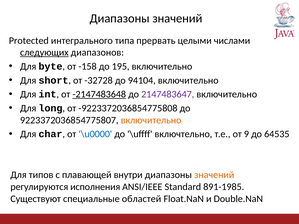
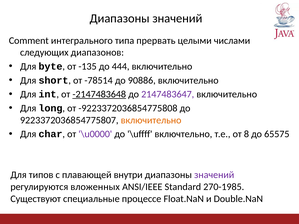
Protected: Protected -> Comment
следующих underline: present -> none
-158: -158 -> -135
195: 195 -> 444
-32728: -32728 -> -78514
94104: 94104 -> 90886
\u0000 colour: blue -> purple
9: 9 -> 8
64535: 64535 -> 65575
значений at (214, 175) colour: orange -> purple
исполнения: исполнения -> вложенных
891-1985: 891-1985 -> 270-1985
областей: областей -> процессе
